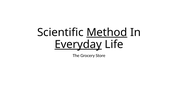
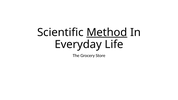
Everyday underline: present -> none
